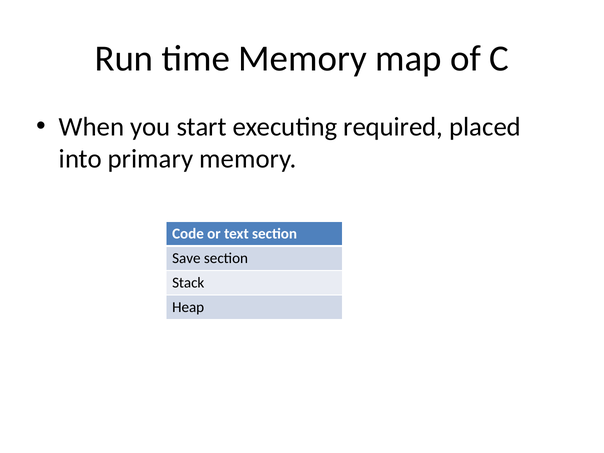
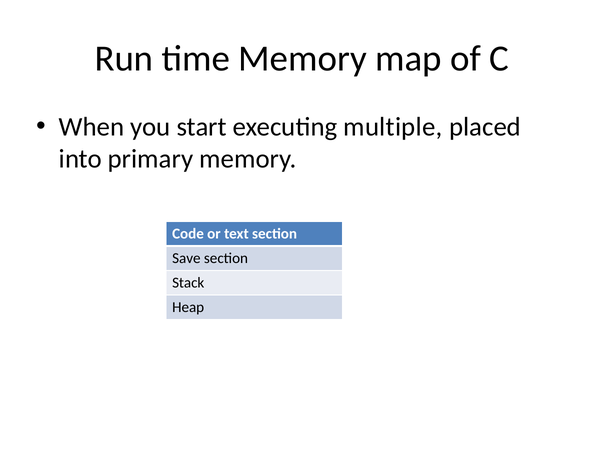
required: required -> multiple
